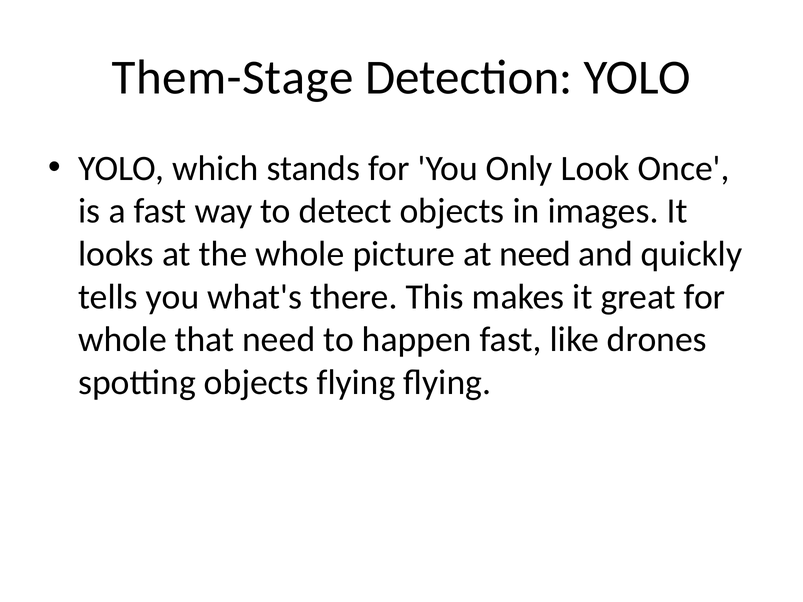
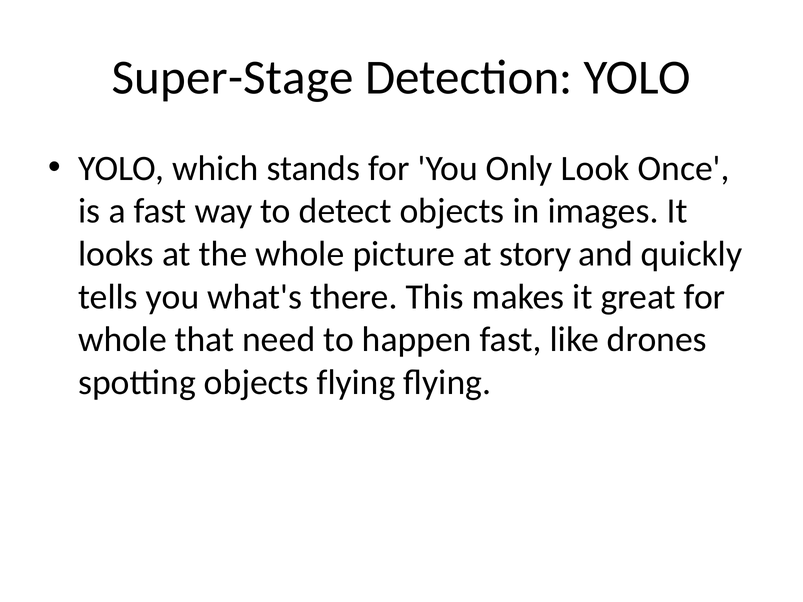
Them-Stage: Them-Stage -> Super-Stage
at need: need -> story
